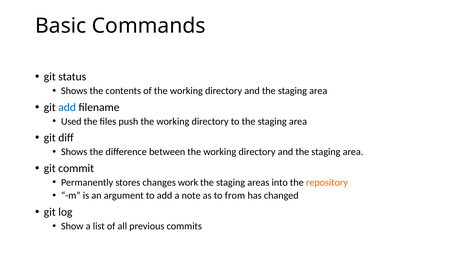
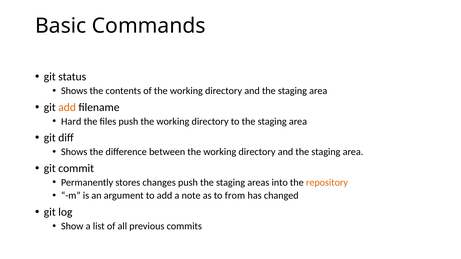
add at (67, 107) colour: blue -> orange
Used: Used -> Hard
changes work: work -> push
